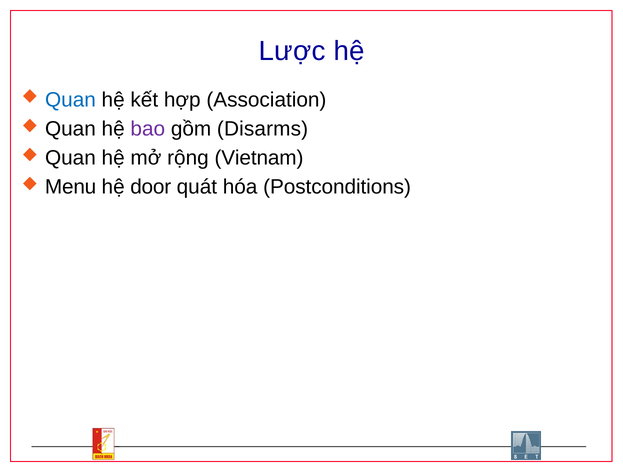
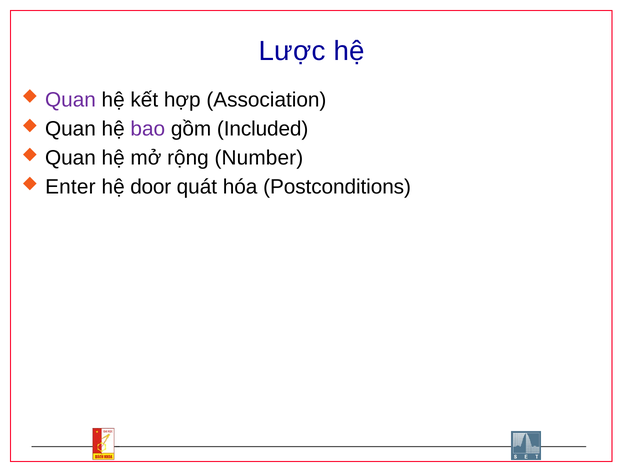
Quan at (71, 100) colour: blue -> purple
Disarms: Disarms -> Included
Vietnam: Vietnam -> Number
Menu: Menu -> Enter
